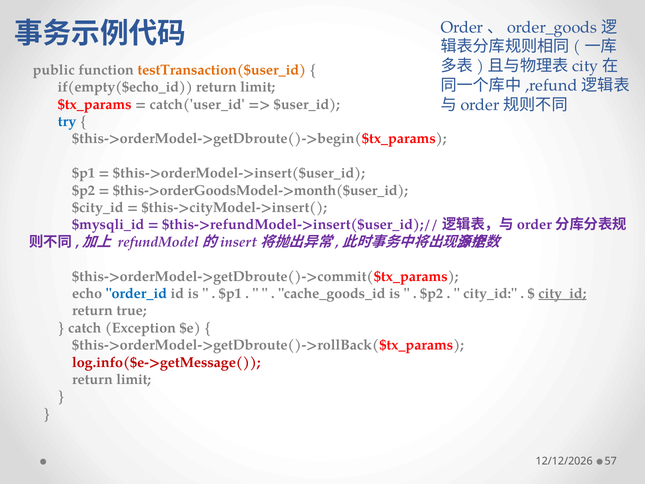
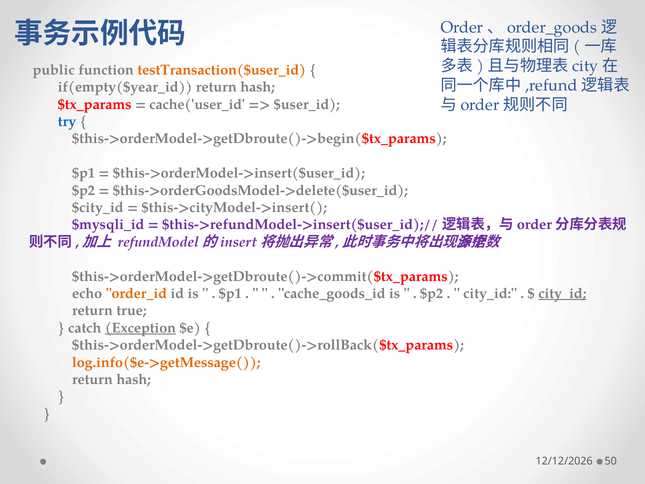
if(empty($echo_id: if(empty($echo_id -> if(empty($year_id
limit at (258, 87): limit -> hash
catch('user_id: catch('user_id -> cache('user_id
$this->orderGoodsModel->month($user_id: $this->orderGoodsModel->month($user_id -> $this->orderGoodsModel->delete($user_id
order_id colour: blue -> orange
Exception underline: none -> present
log.info($e->getMessage( colour: red -> orange
limit at (134, 379): limit -> hash
57: 57 -> 50
